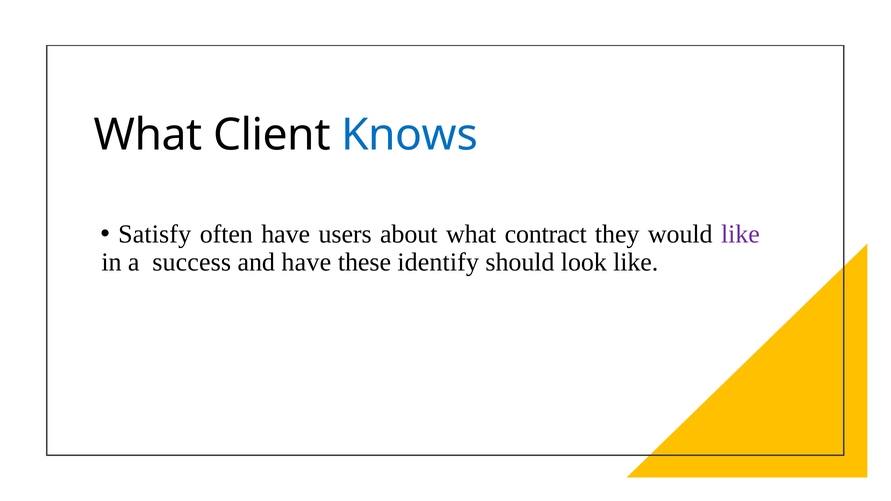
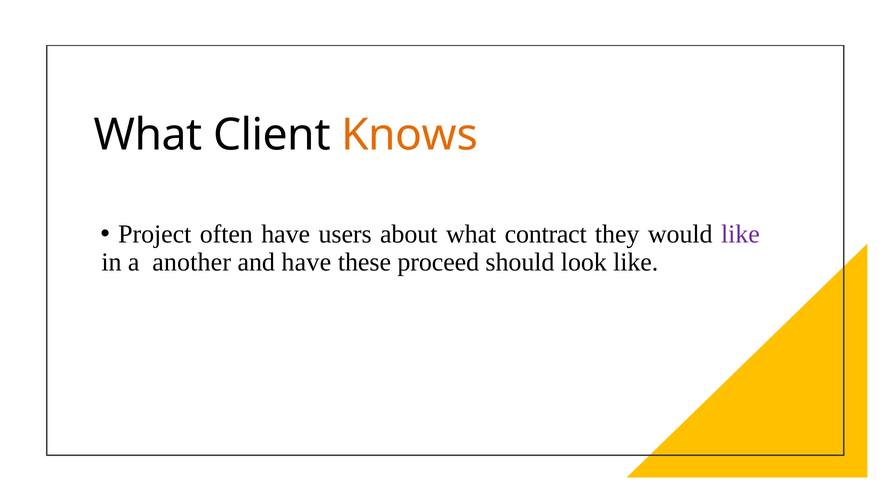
Knows colour: blue -> orange
Satisfy: Satisfy -> Project
success: success -> another
identify: identify -> proceed
